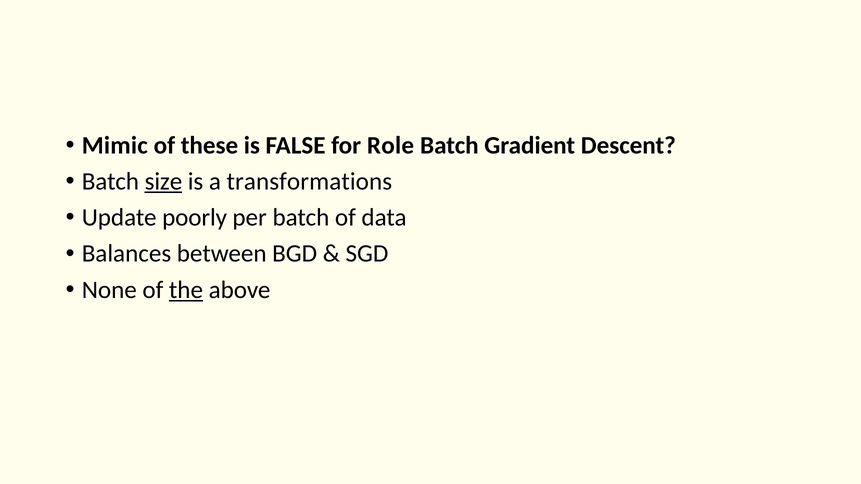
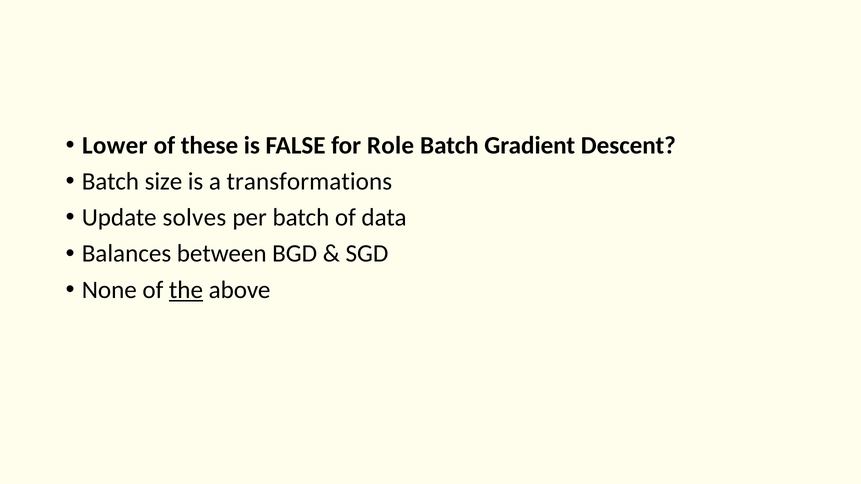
Mimic: Mimic -> Lower
size underline: present -> none
poorly: poorly -> solves
